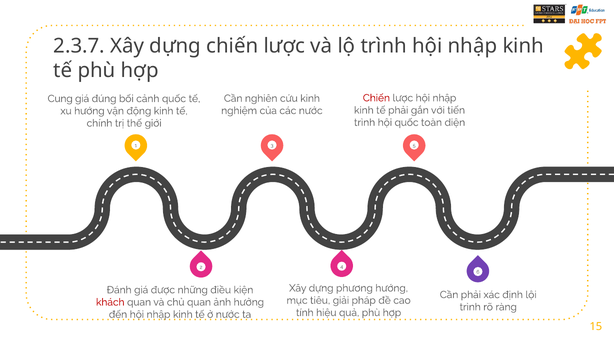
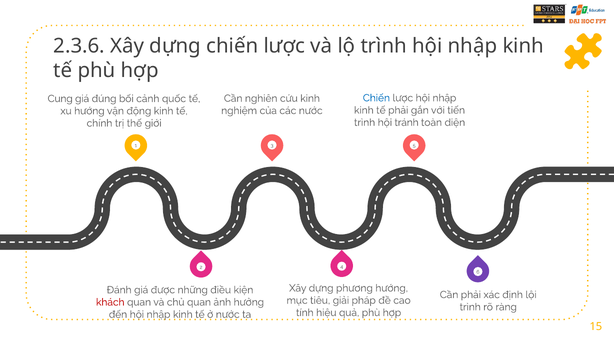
2.3.7: 2.3.7 -> 2.3.6
Chiến at (376, 98) colour: red -> blue
hội quốc: quốc -> tránh
